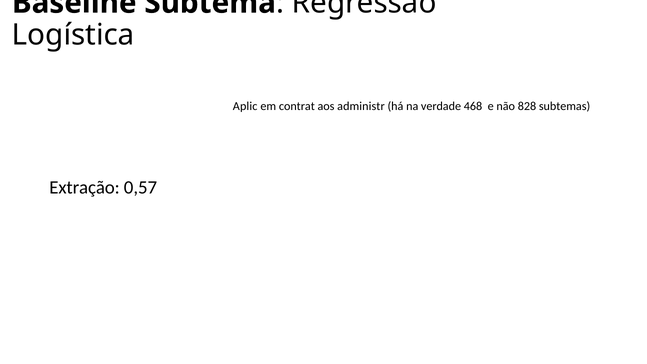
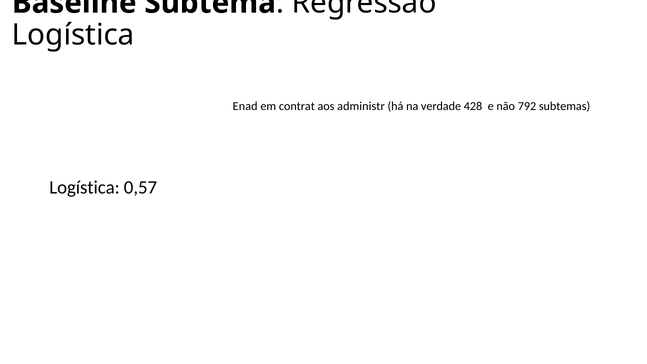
Aplic: Aplic -> Enad
468: 468 -> 428
828: 828 -> 792
Extração at (85, 187): Extração -> Logística
